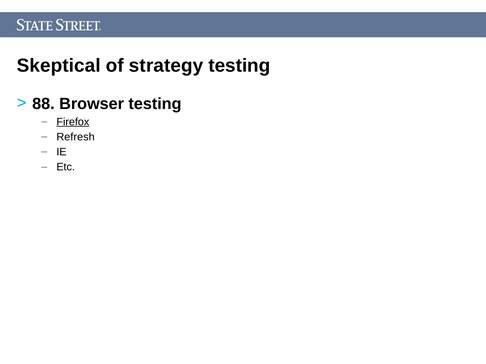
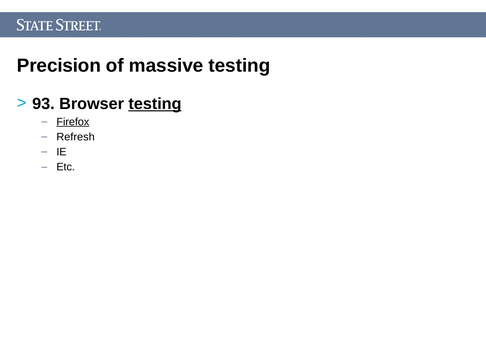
Skeptical: Skeptical -> Precision
strategy: strategy -> massive
88: 88 -> 93
testing at (155, 104) underline: none -> present
